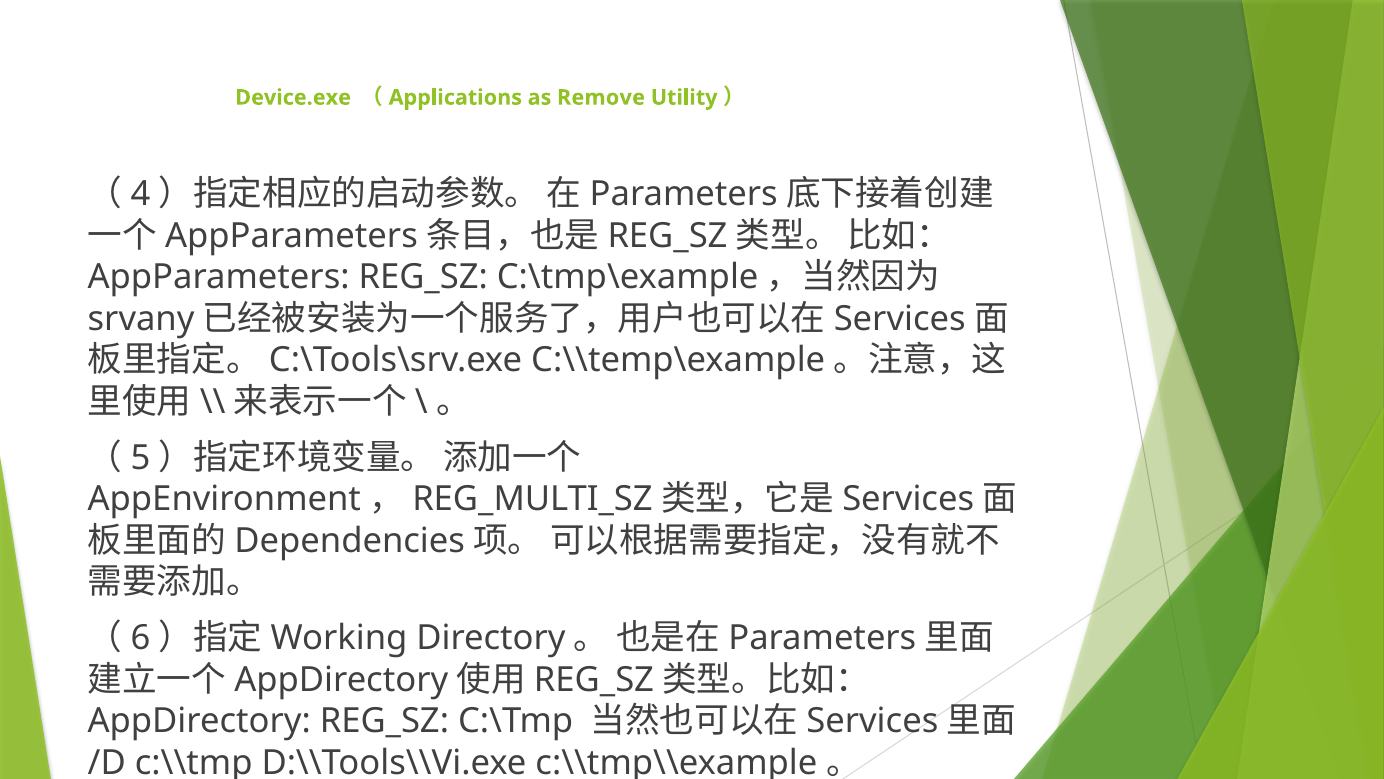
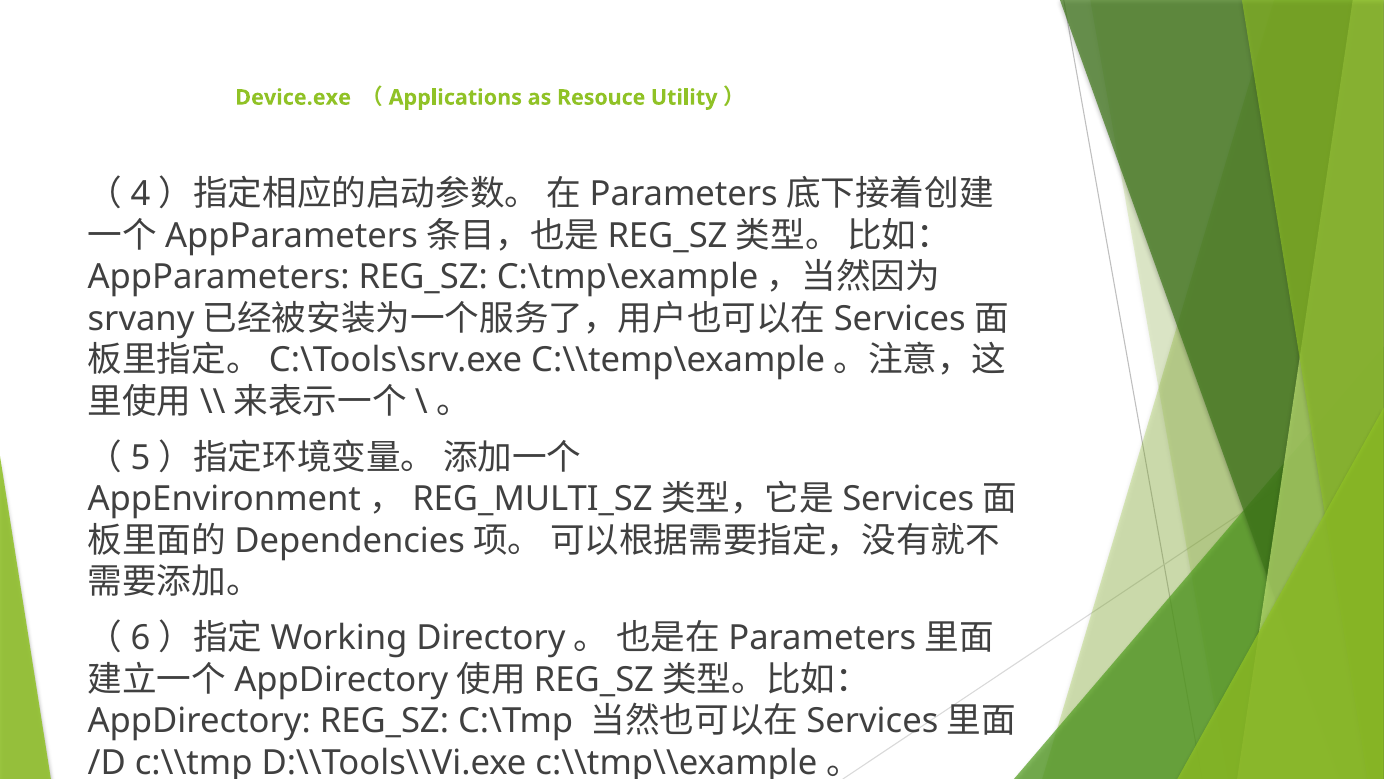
Remove: Remove -> Resouce
